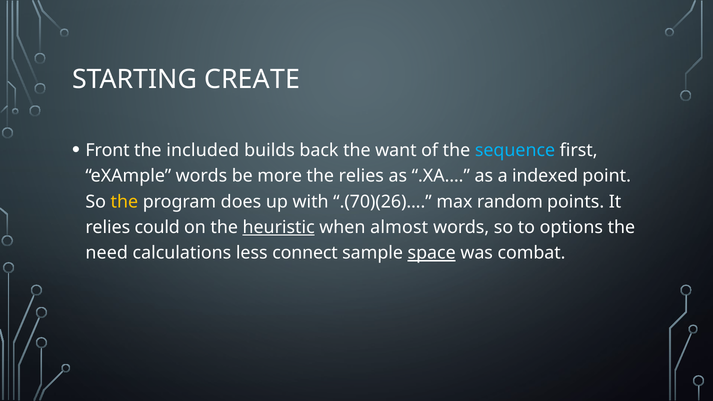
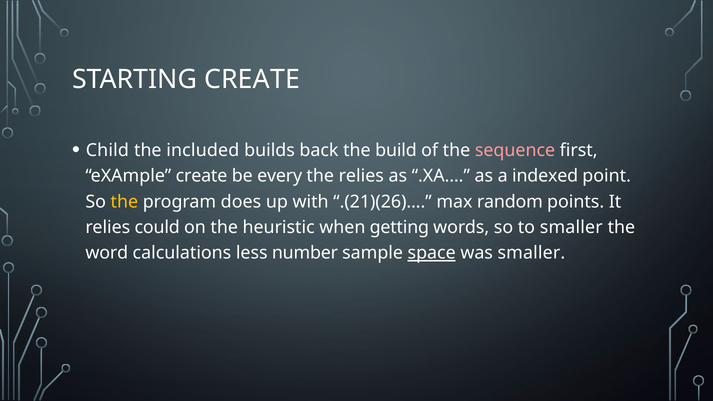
Front: Front -> Child
want: want -> build
sequence colour: light blue -> pink
eXAmple words: words -> create
more: more -> every
.(70)(26)…: .(70)(26)… -> .(21)(26)…
heuristic underline: present -> none
almost: almost -> getting
to options: options -> smaller
need: need -> word
connect: connect -> number
was combat: combat -> smaller
